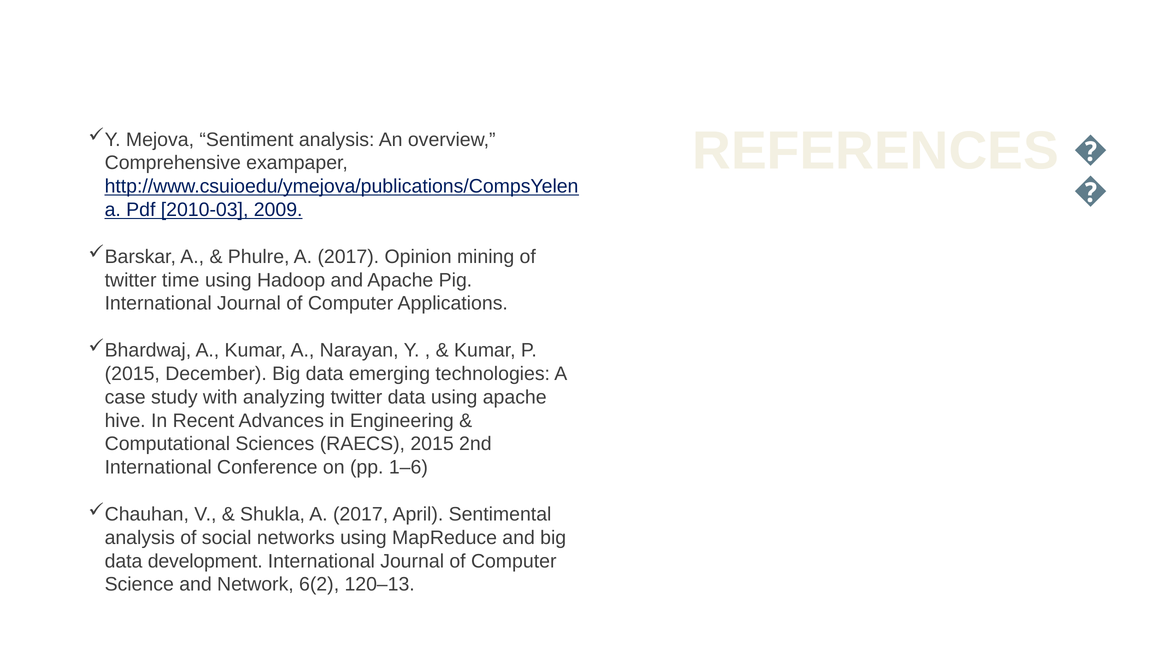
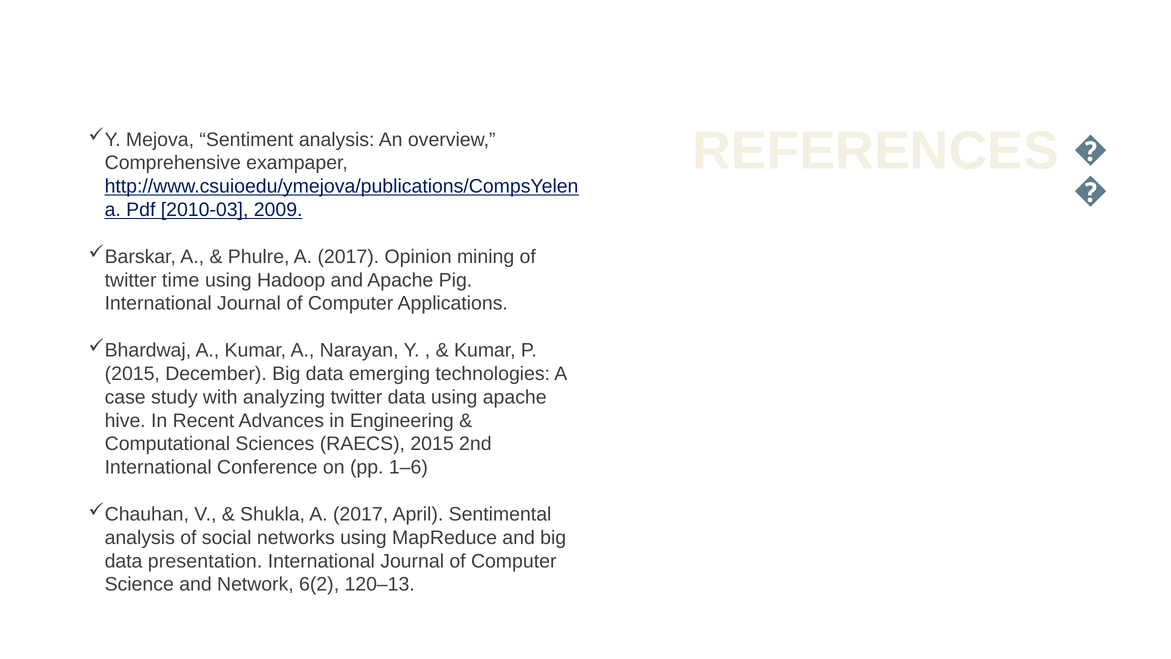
development: development -> presentation
